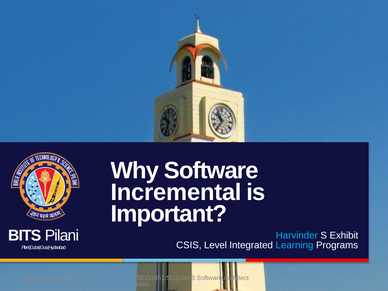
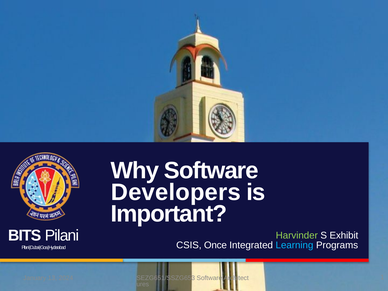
Incremental: Incremental -> Developers
Harvinder colour: light blue -> light green
Level: Level -> Once
